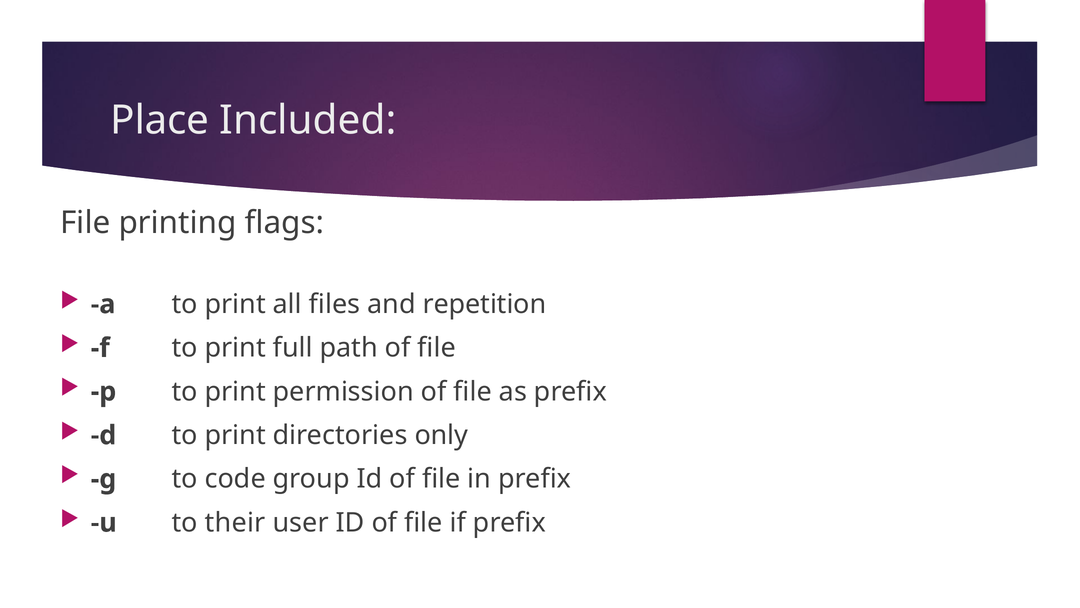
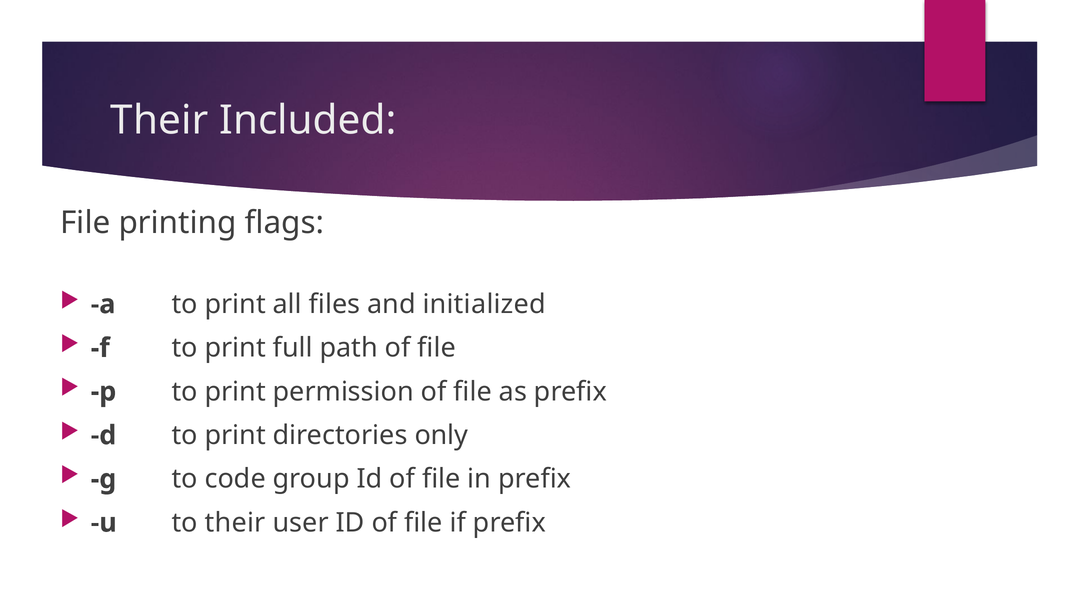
Place at (160, 120): Place -> Their
repetition: repetition -> initialized
